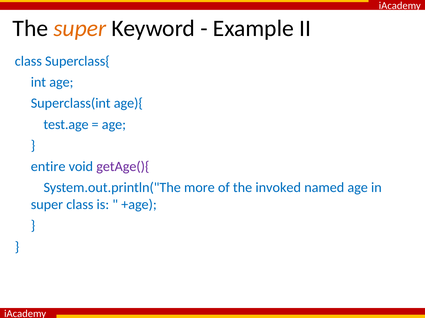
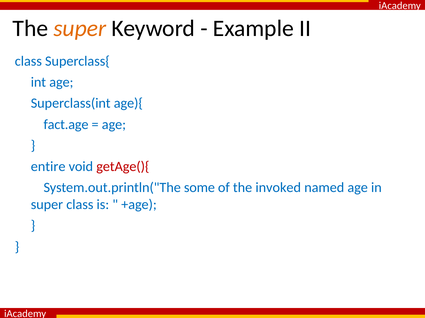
test.age: test.age -> fact.age
getAge(){ colour: purple -> red
more: more -> some
